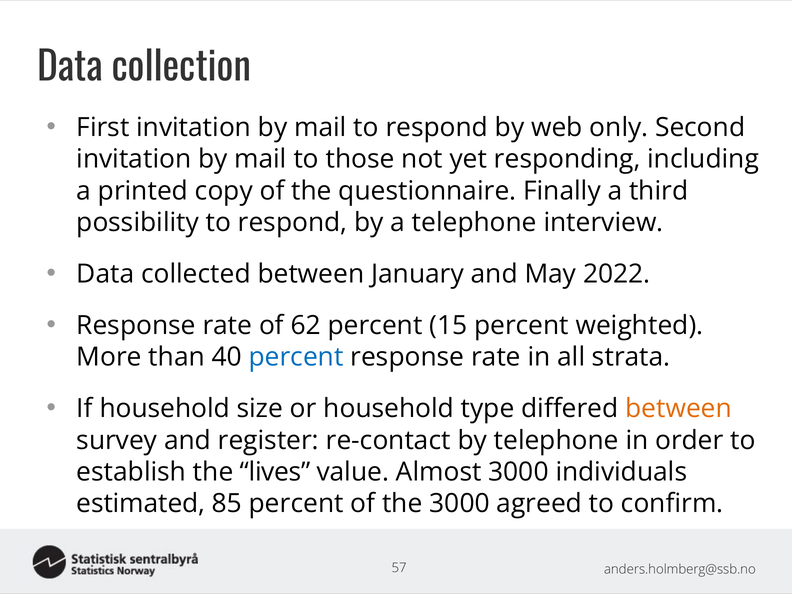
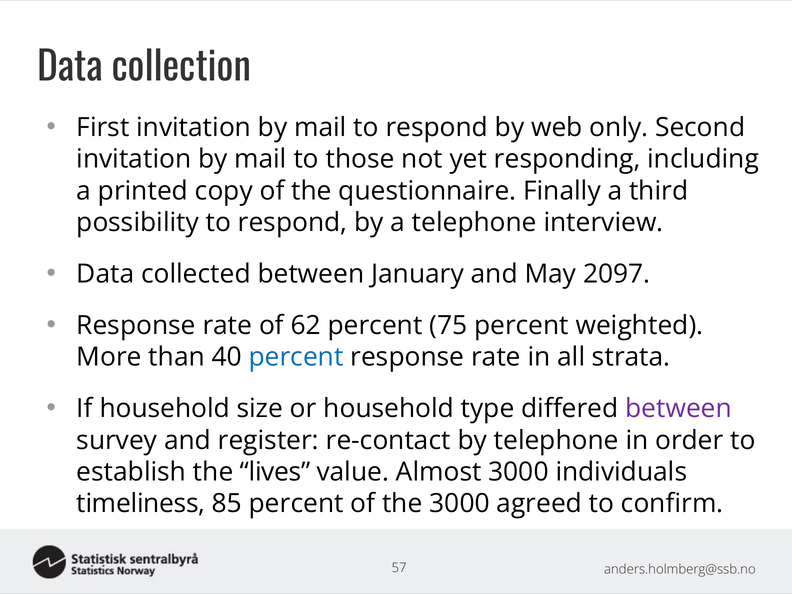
2022: 2022 -> 2097
15: 15 -> 75
between at (679, 409) colour: orange -> purple
estimated: estimated -> timeliness
